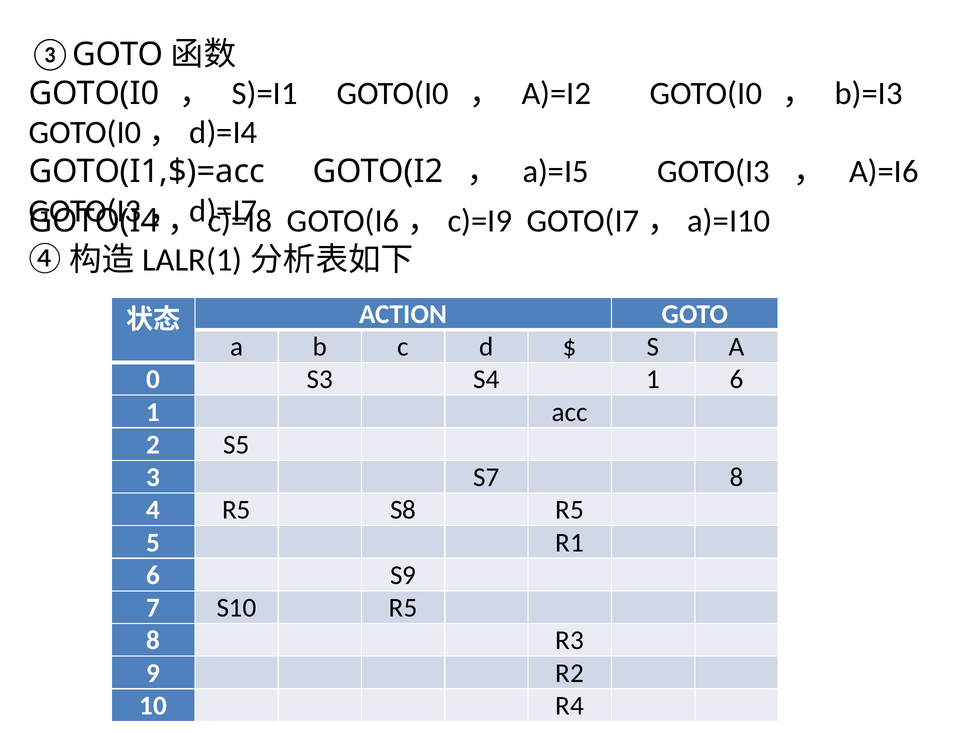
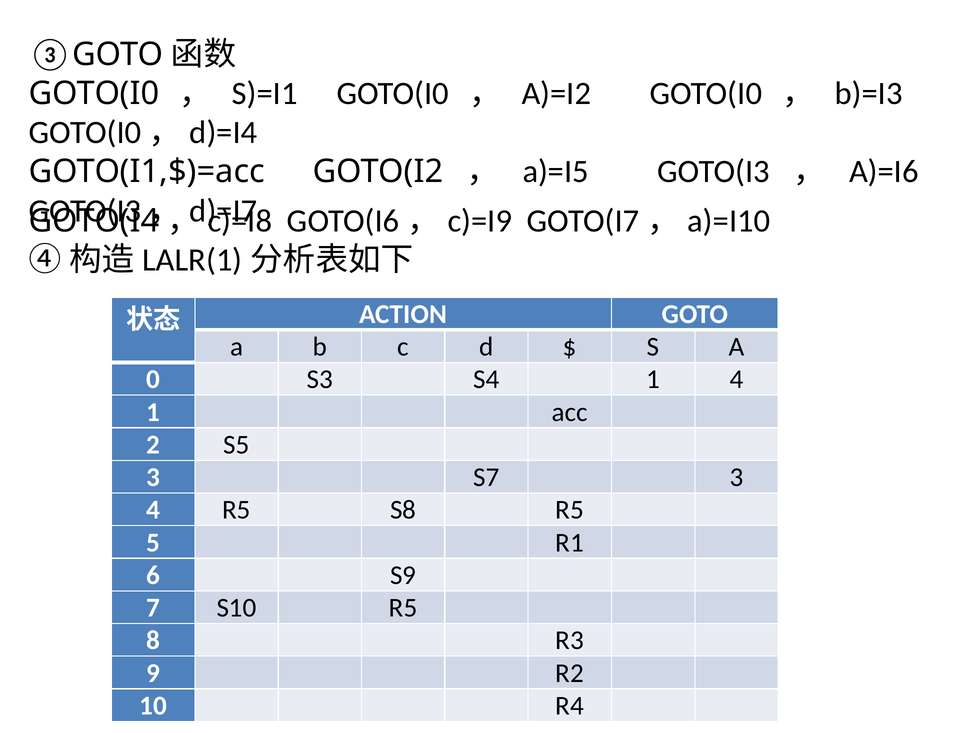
1 6: 6 -> 4
S7 8: 8 -> 3
